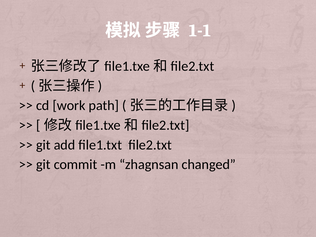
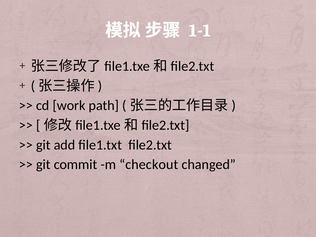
zhagnsan: zhagnsan -> checkout
